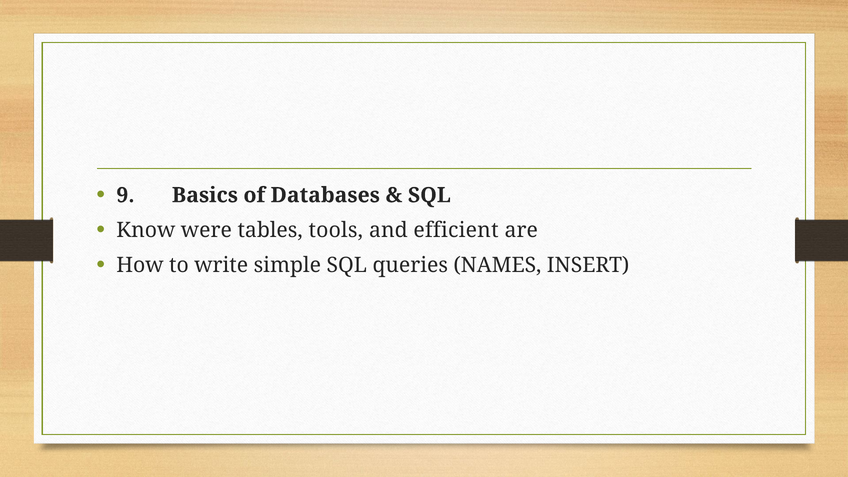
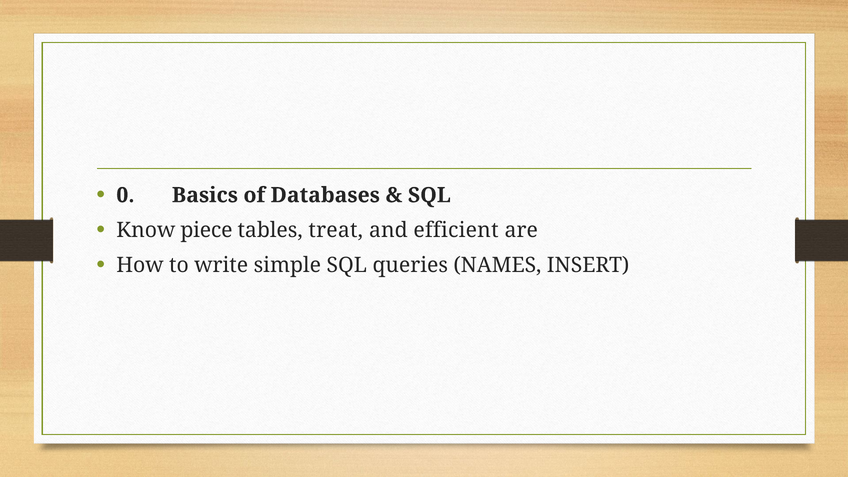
9: 9 -> 0
were: were -> piece
tools: tools -> treat
